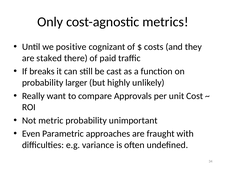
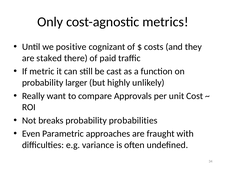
breaks: breaks -> metric
metric: metric -> breaks
unimportant: unimportant -> probabilities
